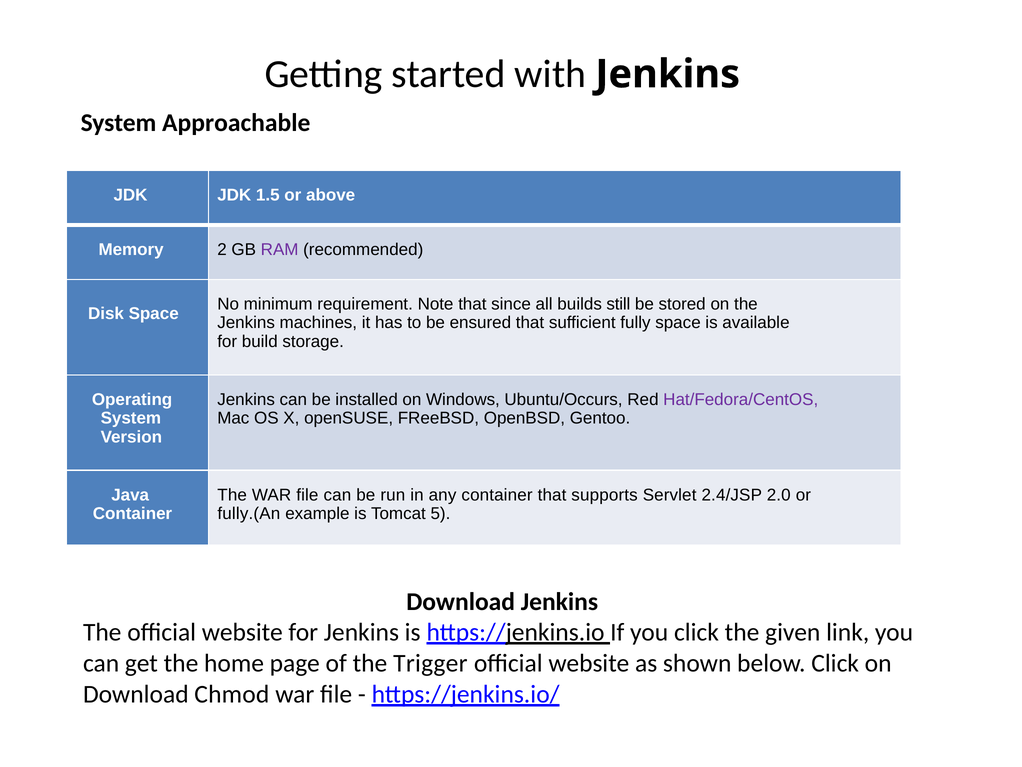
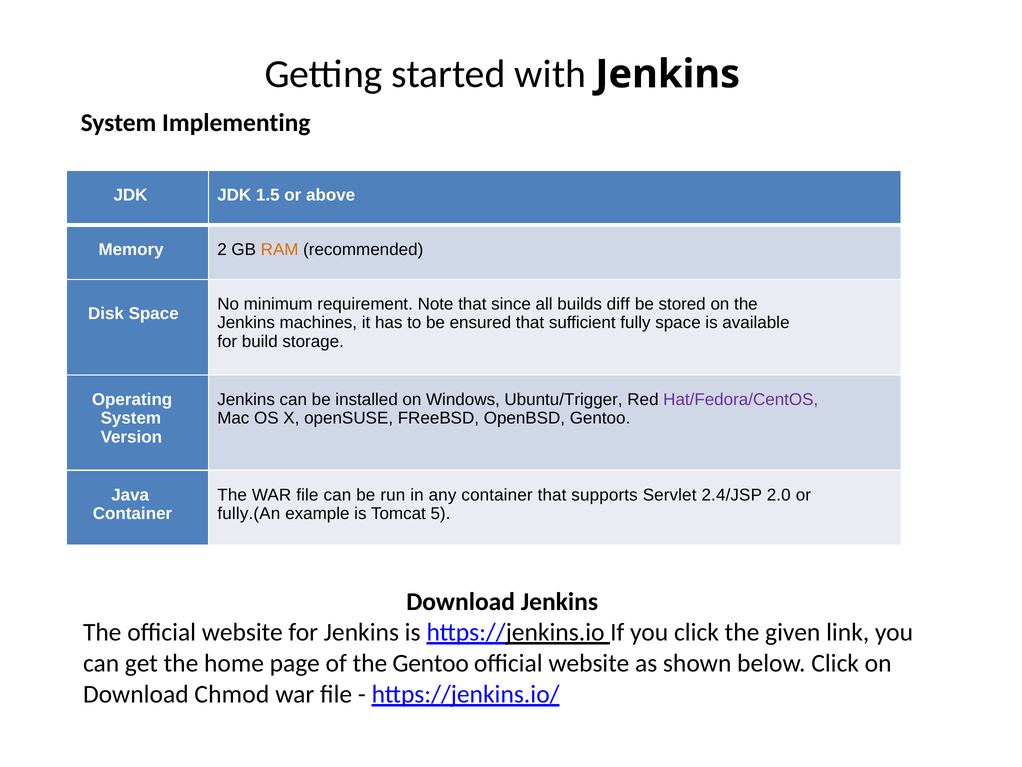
Approachable: Approachable -> Implementing
RAM colour: purple -> orange
still: still -> diff
Ubuntu/Occurs: Ubuntu/Occurs -> Ubuntu/Trigger
the Trigger: Trigger -> Gentoo
